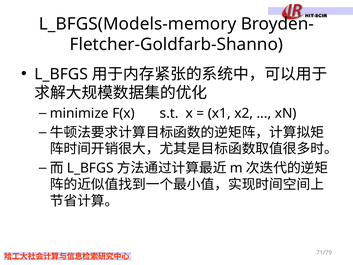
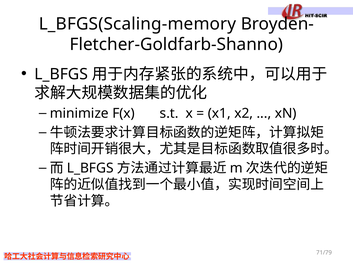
L_BFGS(Models-memory: L_BFGS(Models-memory -> L_BFGS(Scaling-memory
